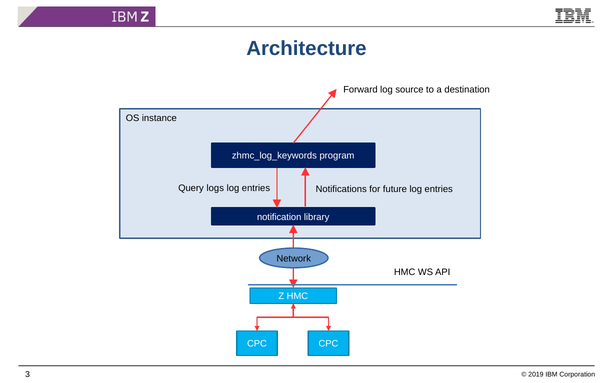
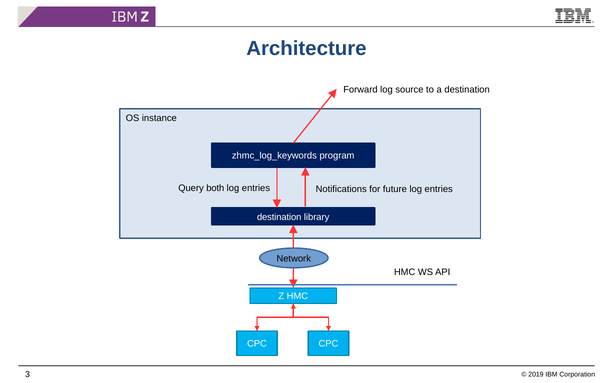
logs: logs -> both
notification at (279, 217): notification -> destination
